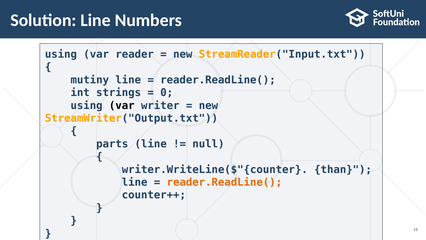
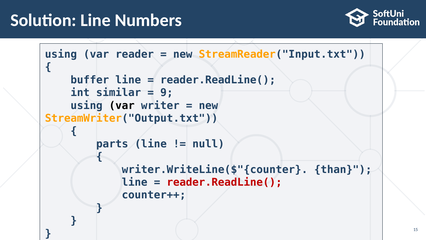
mutiny: mutiny -> buffer
strings: strings -> similar
0: 0 -> 9
reader.ReadLine( at (224, 182) colour: orange -> red
